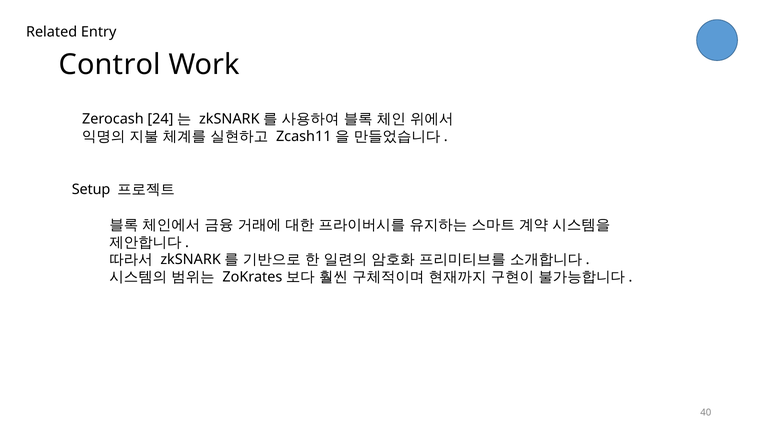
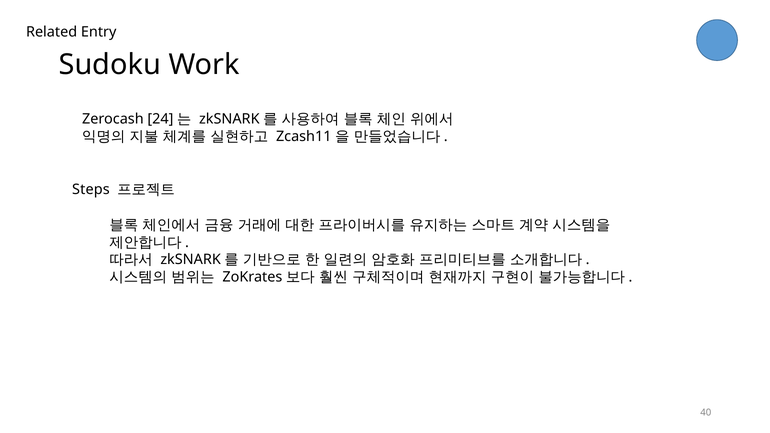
Control: Control -> Sudoku
Setup: Setup -> Steps
